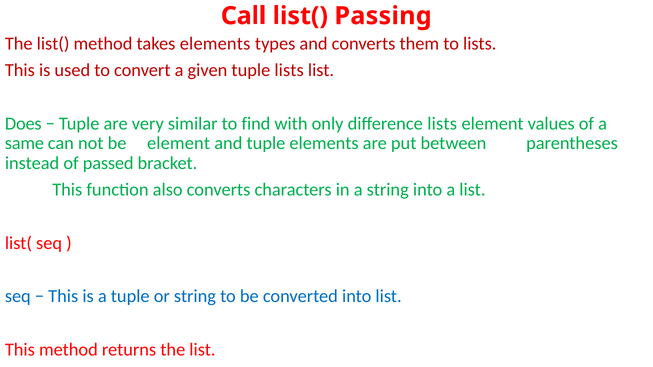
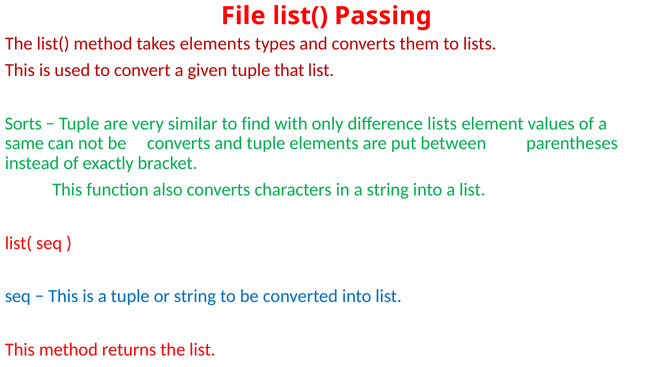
Call: Call -> File
tuple lists: lists -> that
Does: Does -> Sorts
be element: element -> converts
passed: passed -> exactly
